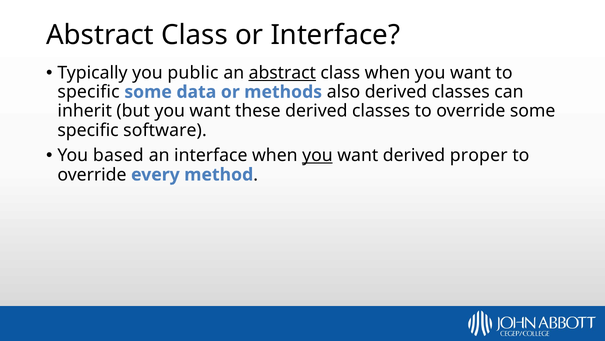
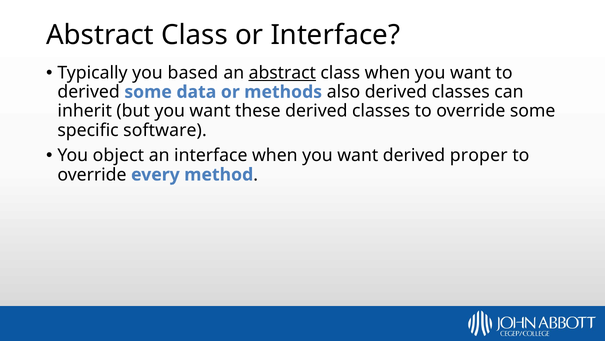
public: public -> based
specific at (89, 92): specific -> derived
based: based -> object
you at (317, 155) underline: present -> none
